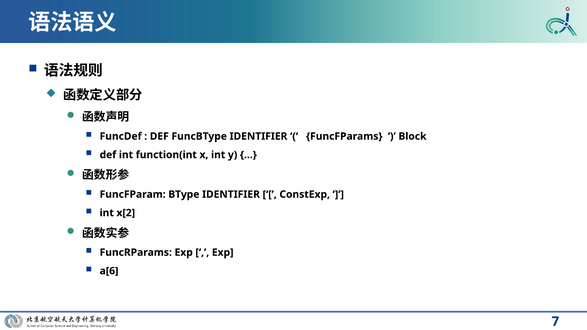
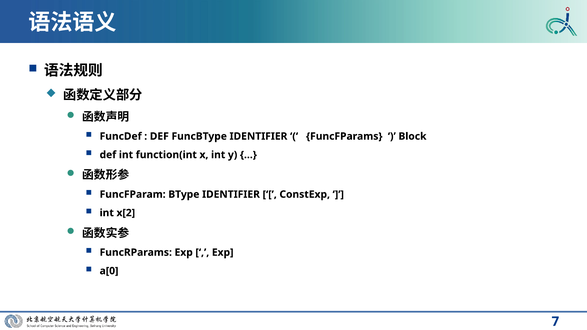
a[6: a[6 -> a[0
